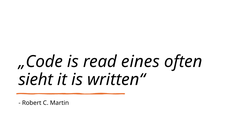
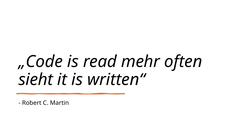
eines: eines -> mehr
